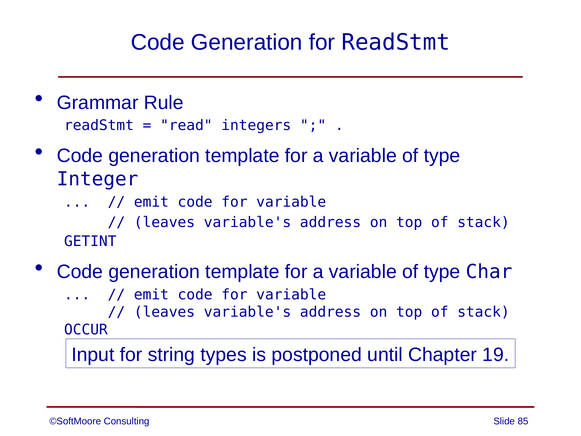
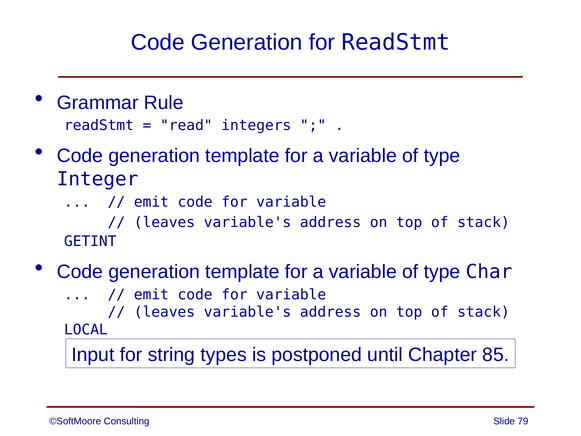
OCCUR: OCCUR -> LOCAL
19: 19 -> 85
85: 85 -> 79
